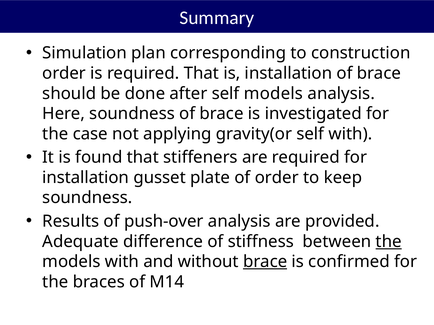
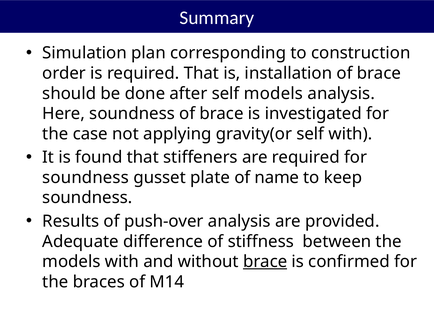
installation at (86, 178): installation -> soundness
of order: order -> name
the at (389, 242) underline: present -> none
